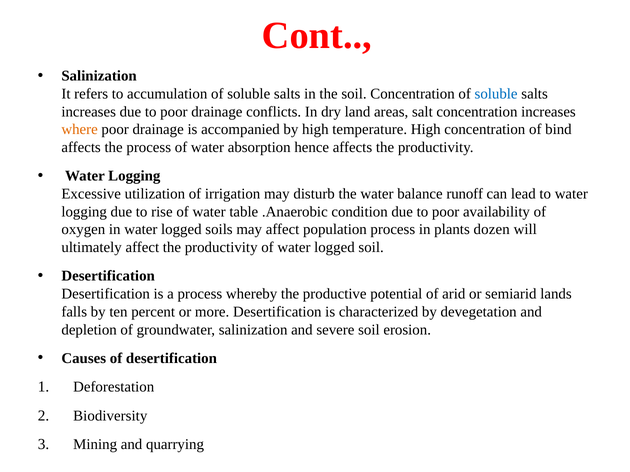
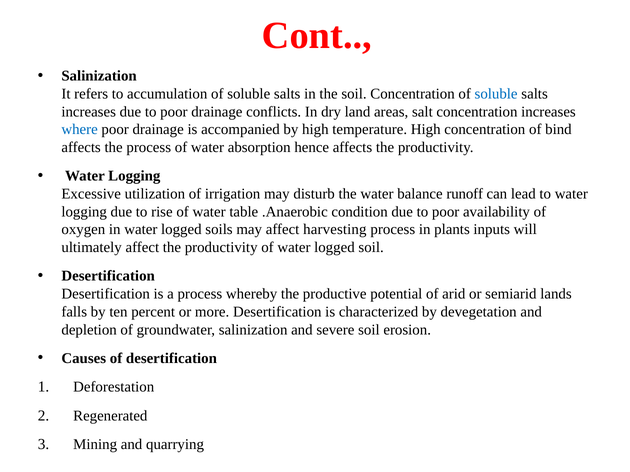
where colour: orange -> blue
population: population -> harvesting
dozen: dozen -> inputs
Biodiversity: Biodiversity -> Regenerated
